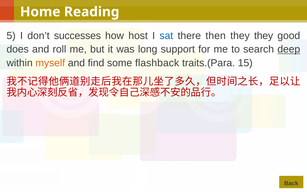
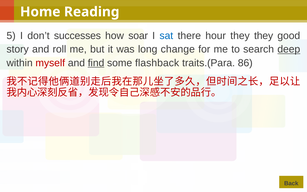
host: host -> soar
then: then -> hour
does: does -> story
support: support -> change
myself colour: orange -> red
find underline: none -> present
15: 15 -> 86
